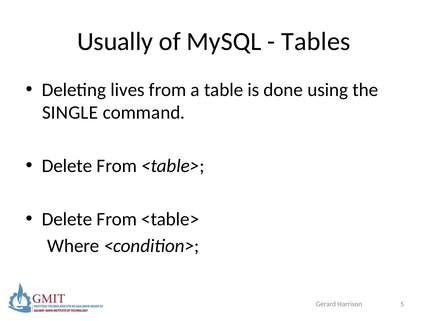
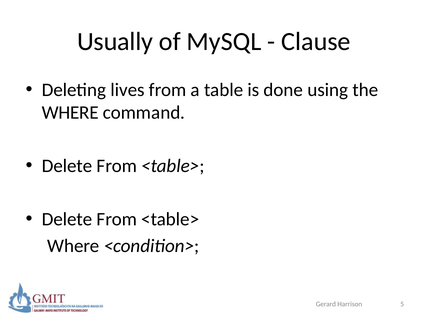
Tables: Tables -> Clause
SINGLE at (70, 113): SINGLE -> WHERE
